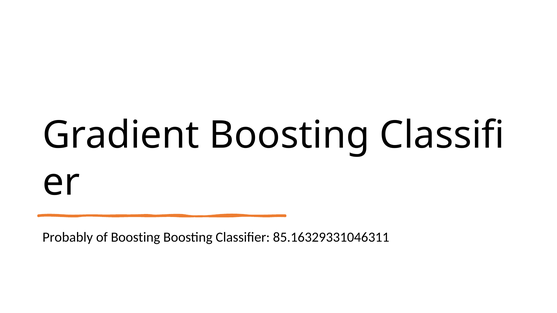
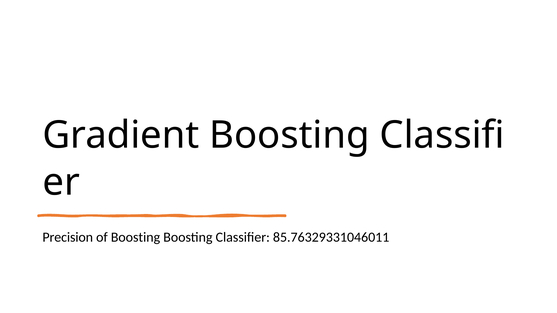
Probably: Probably -> Precision
85.16329331046311: 85.16329331046311 -> 85.76329331046011
